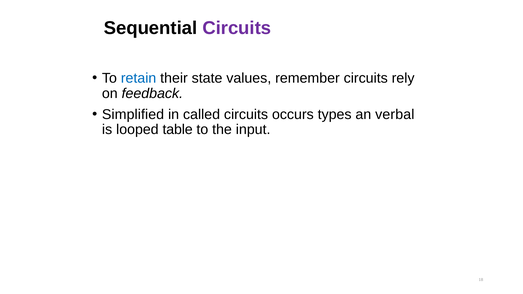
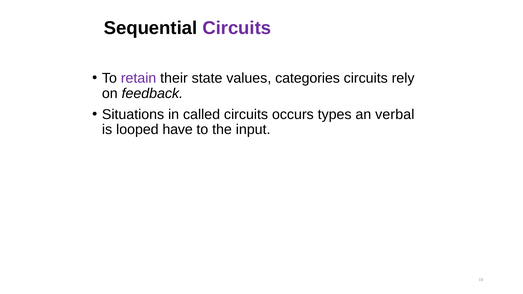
retain colour: blue -> purple
remember: remember -> categories
Simplified: Simplified -> Situations
table: table -> have
